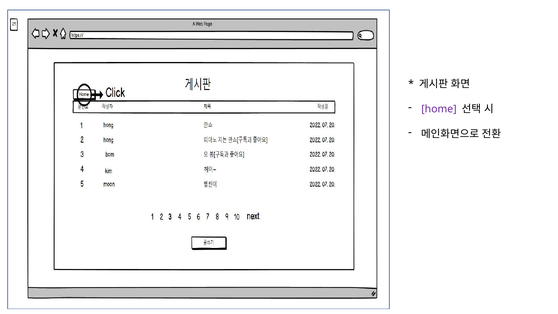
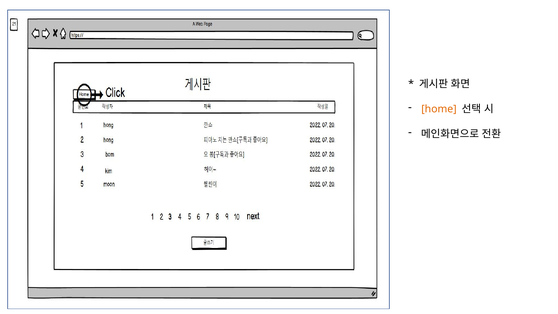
home colour: purple -> orange
